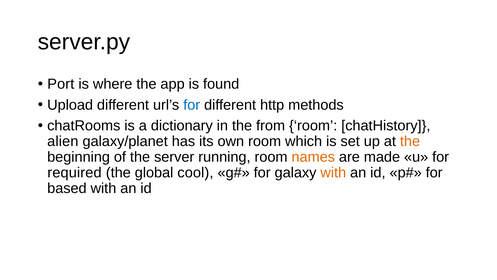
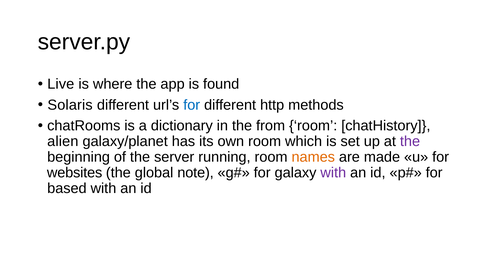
Port: Port -> Live
Upload: Upload -> Solaris
the at (410, 141) colour: orange -> purple
required: required -> websites
cool: cool -> note
with at (333, 173) colour: orange -> purple
